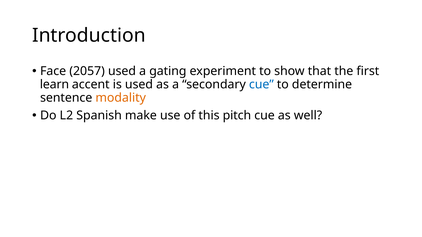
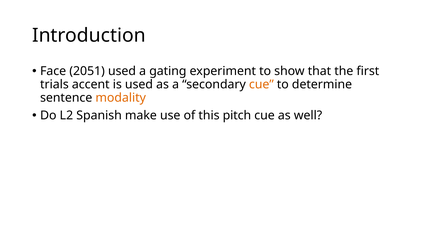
2057: 2057 -> 2051
learn: learn -> trials
cue at (261, 85) colour: blue -> orange
